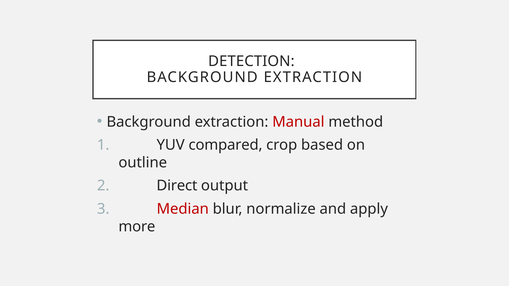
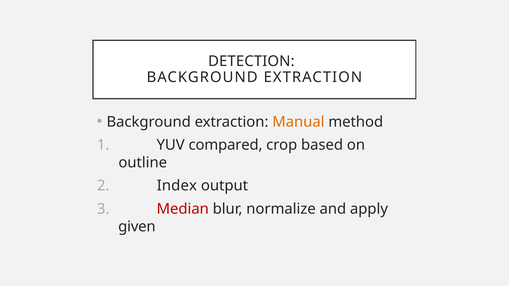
Manual colour: red -> orange
Direct: Direct -> Index
more: more -> given
